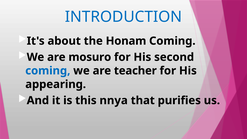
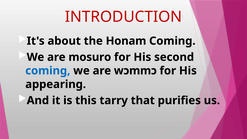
INTRODUCTION colour: blue -> red
teacher: teacher -> wɔmmɔ
nnya: nnya -> tarry
